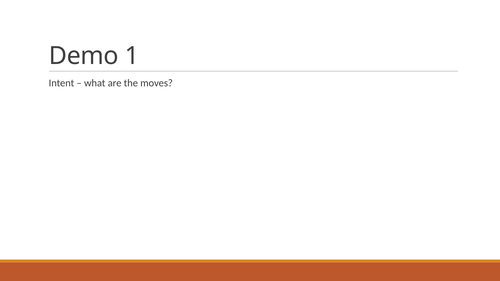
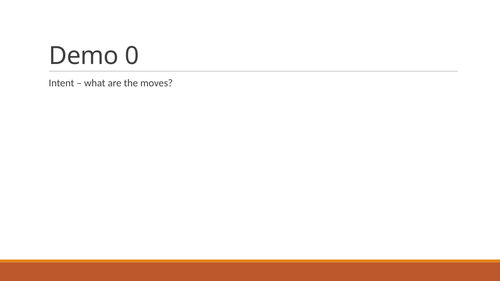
1: 1 -> 0
